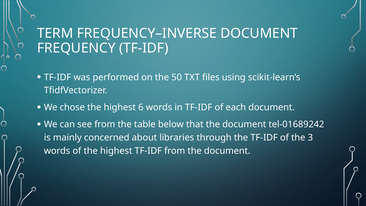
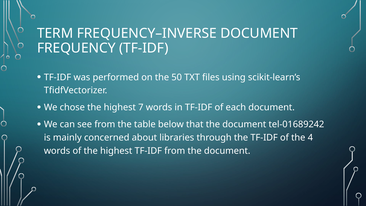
6: 6 -> 7
3: 3 -> 4
